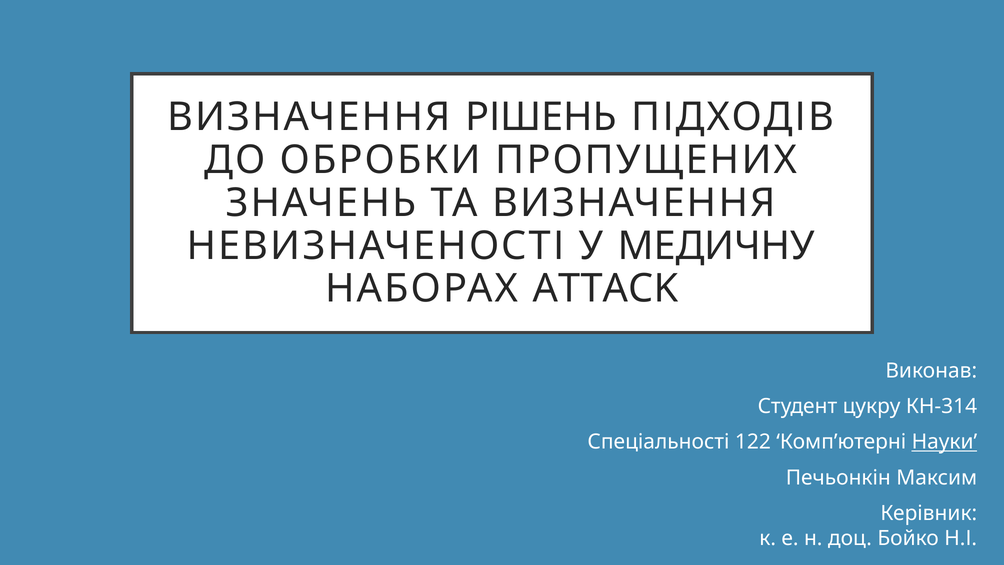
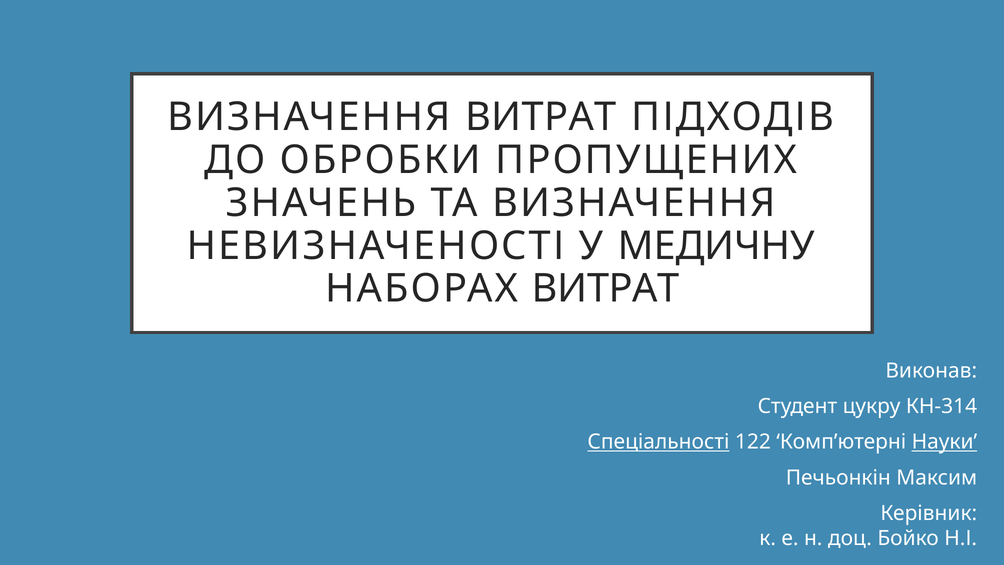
ВИЗНАЧЕННЯ РІШЕНЬ: РІШЕНЬ -> ВИТРАТ
НАБОРАХ ATTACK: ATTACK -> ВИТРАТ
Спеціальності underline: none -> present
